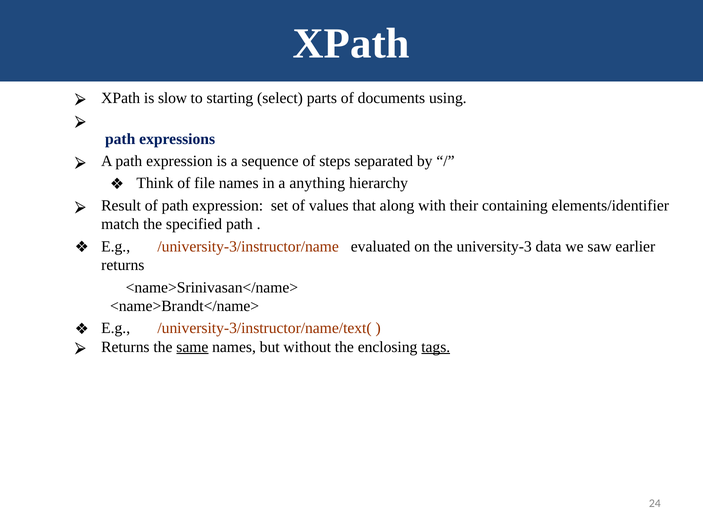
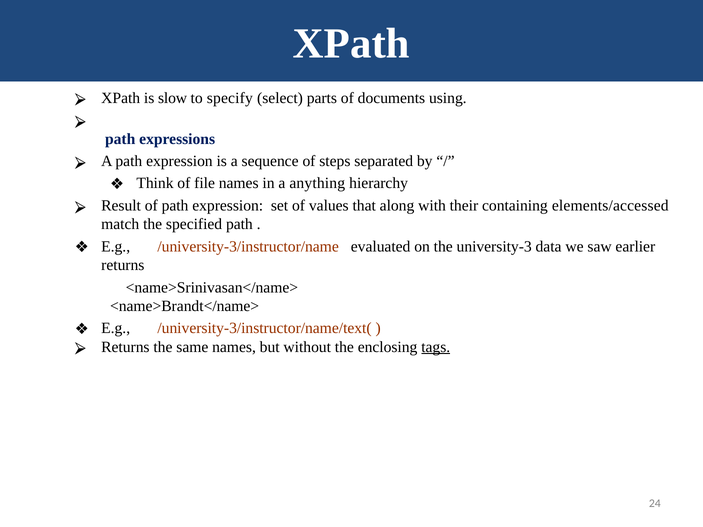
starting: starting -> specify
elements/identifier: elements/identifier -> elements/accessed
same underline: present -> none
